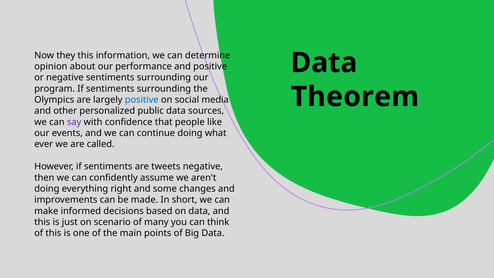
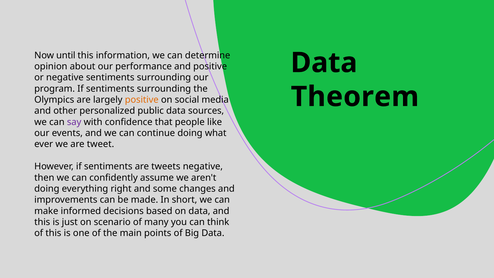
they: they -> until
positive at (142, 100) colour: blue -> orange
called: called -> tweet
